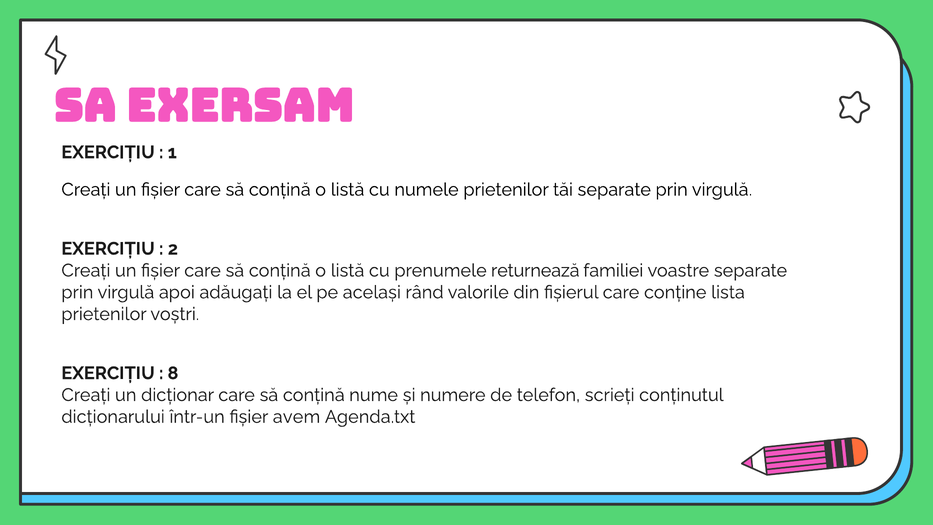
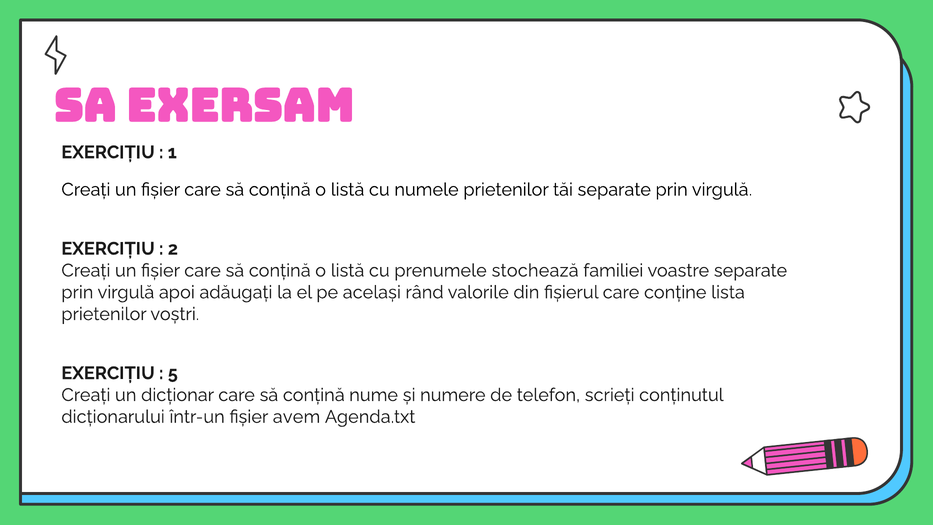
returnează: returnează -> stochează
8: 8 -> 5
